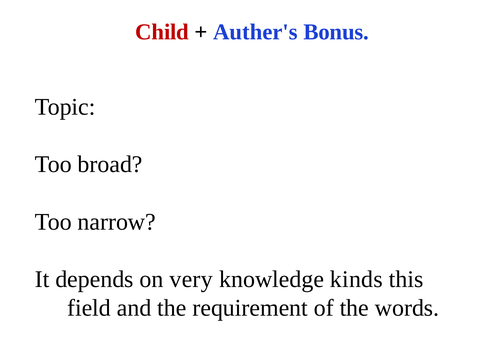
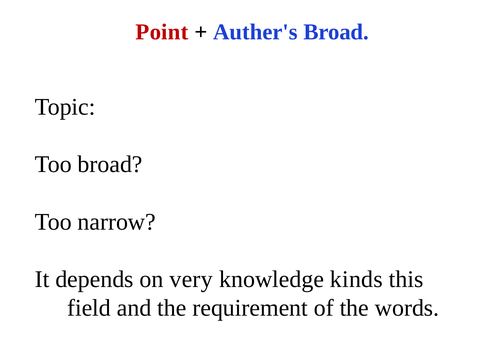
Child: Child -> Point
Auther's Bonus: Bonus -> Broad
